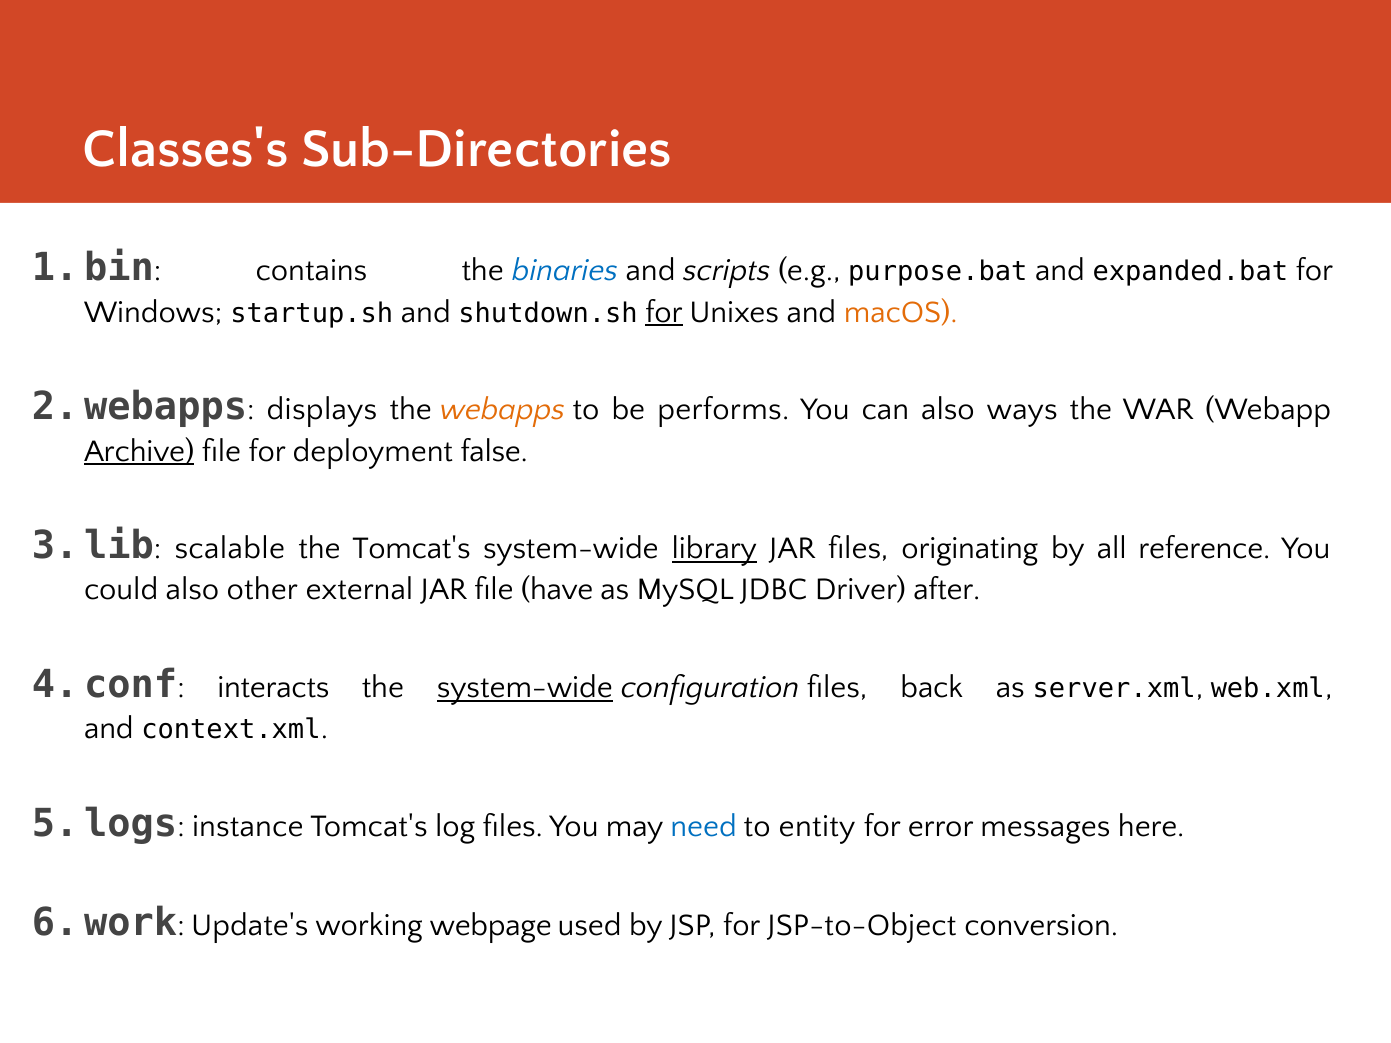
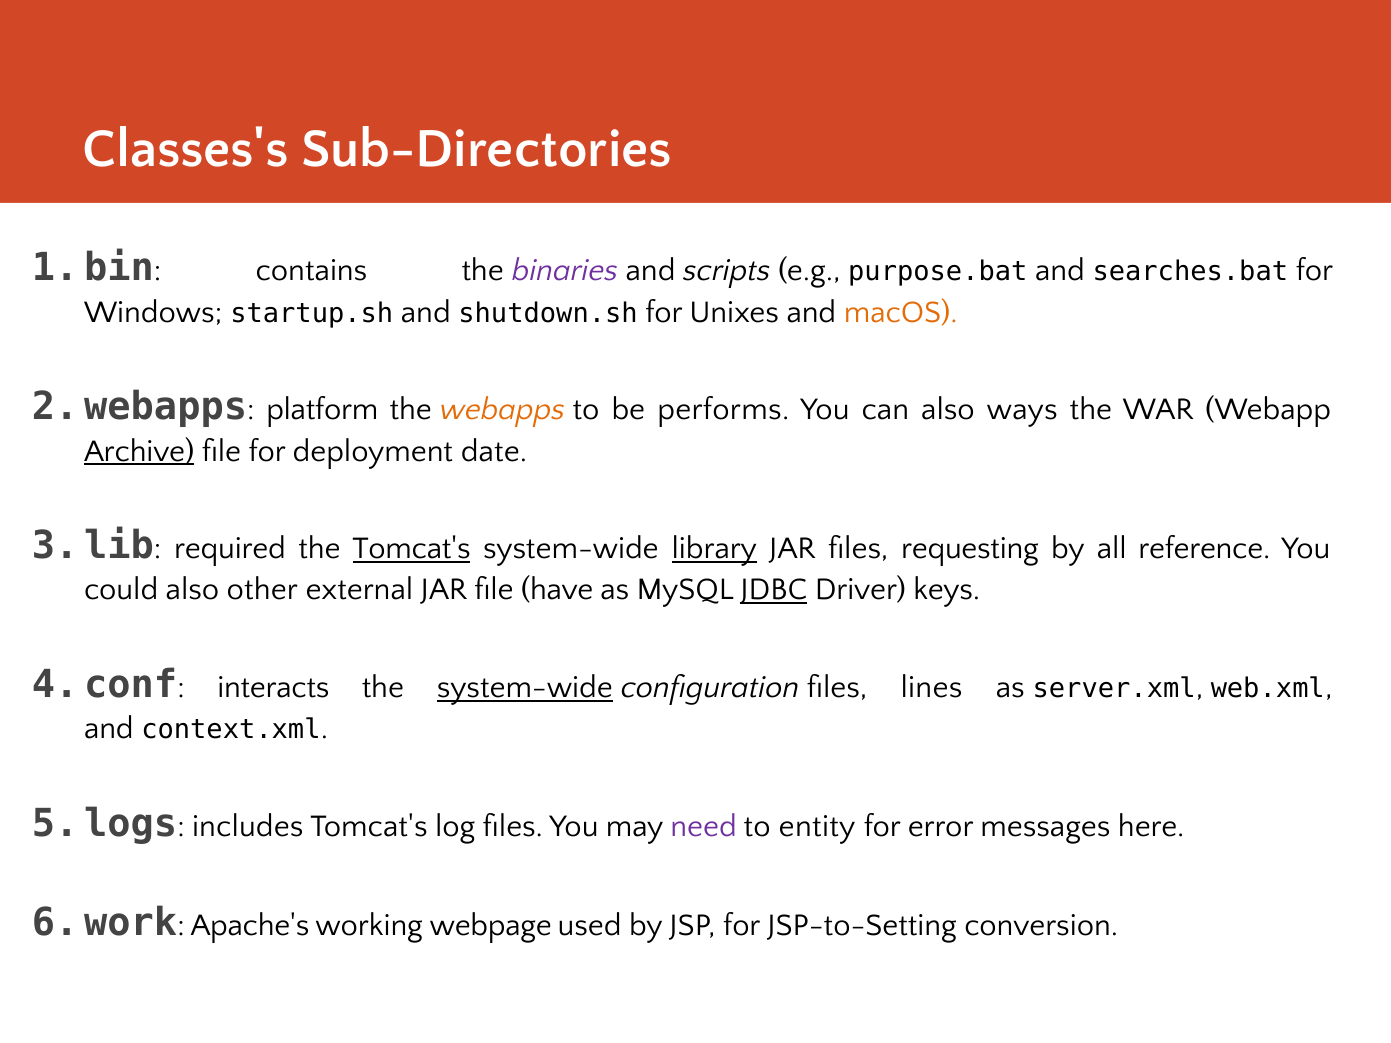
binaries colour: blue -> purple
expanded.bat: expanded.bat -> searches.bat
for at (664, 312) underline: present -> none
displays: displays -> platform
false: false -> date
scalable: scalable -> required
Tomcat's at (411, 549) underline: none -> present
originating: originating -> requesting
JDBC underline: none -> present
after: after -> keys
back: back -> lines
instance: instance -> includes
need colour: blue -> purple
Update's: Update's -> Apache's
JSP-to-Object: JSP-to-Object -> JSP-to-Setting
